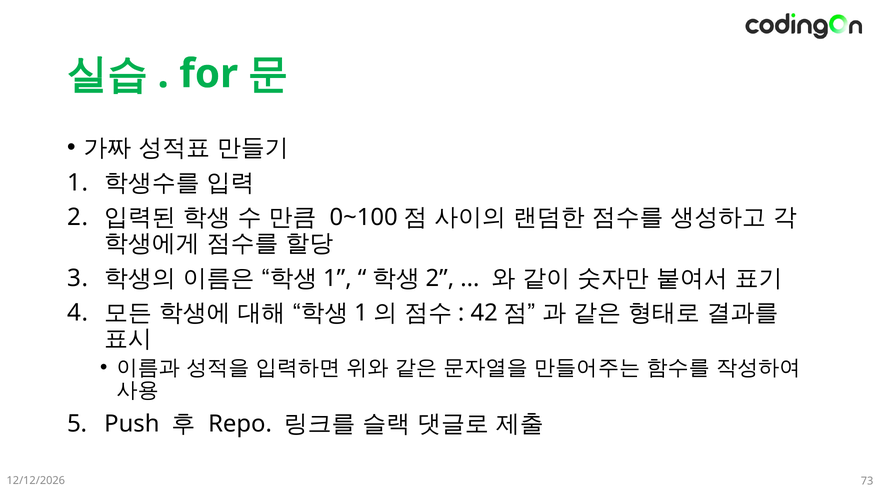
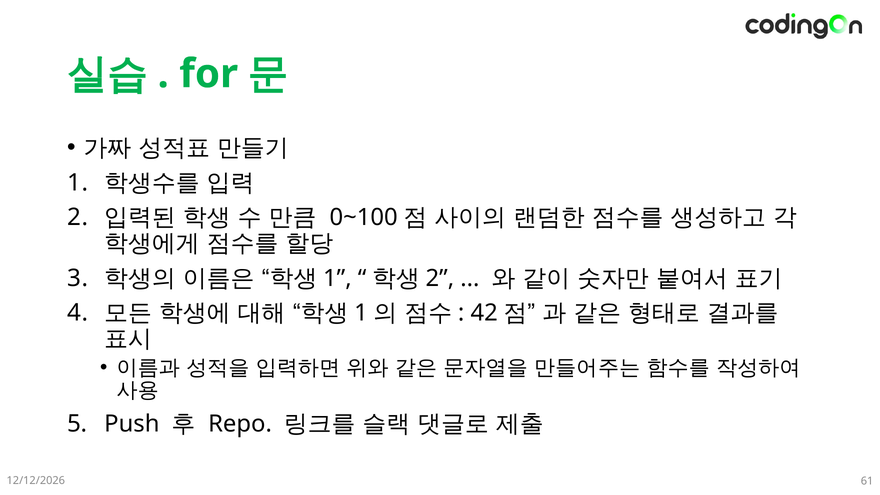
73: 73 -> 61
